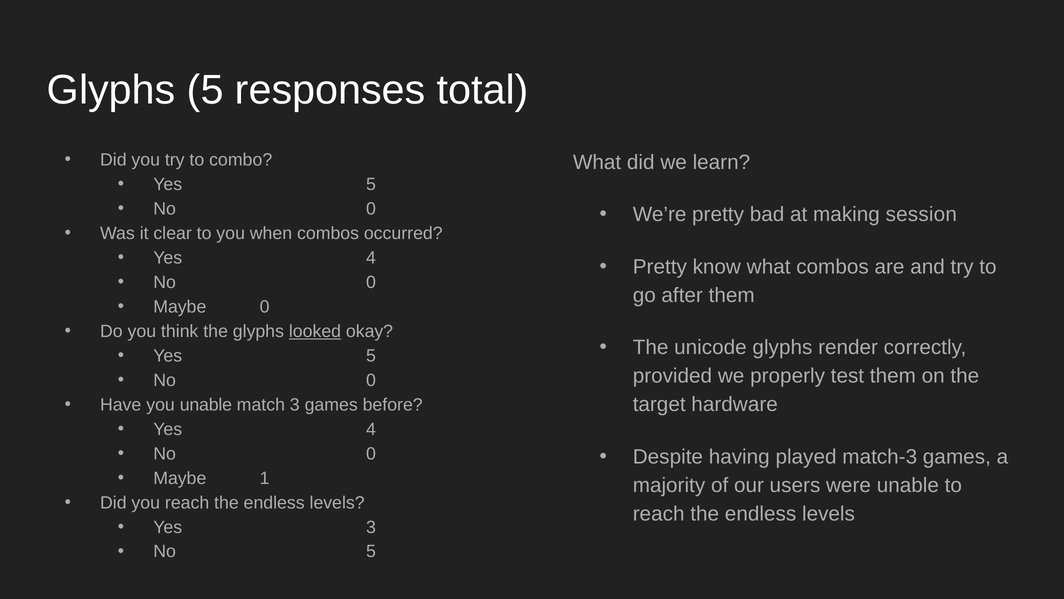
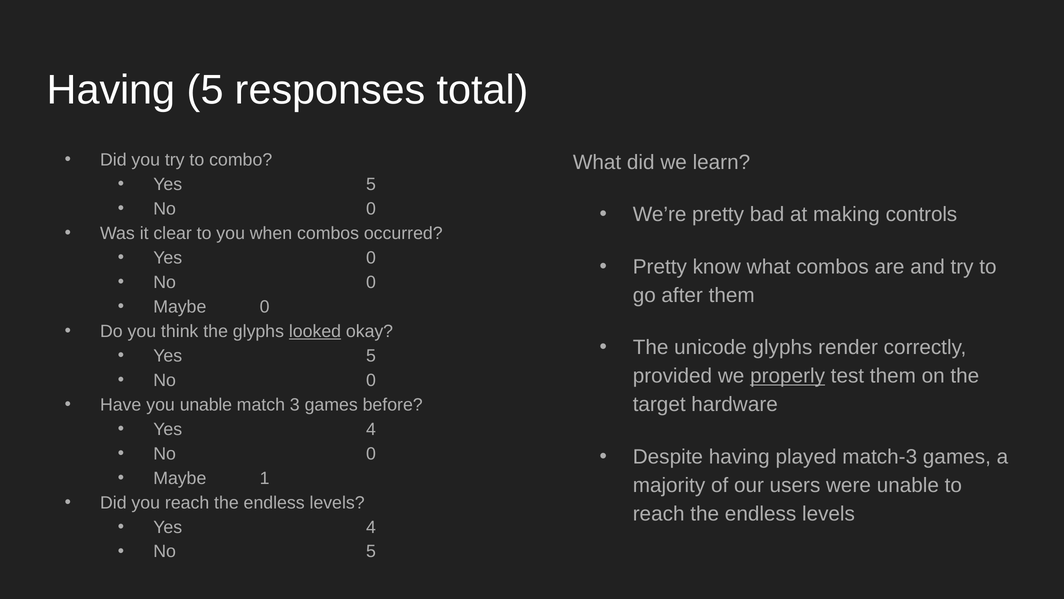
Glyphs at (111, 90): Glyphs -> Having
session: session -> controls
4 at (371, 258): 4 -> 0
properly underline: none -> present
3 at (371, 527): 3 -> 4
